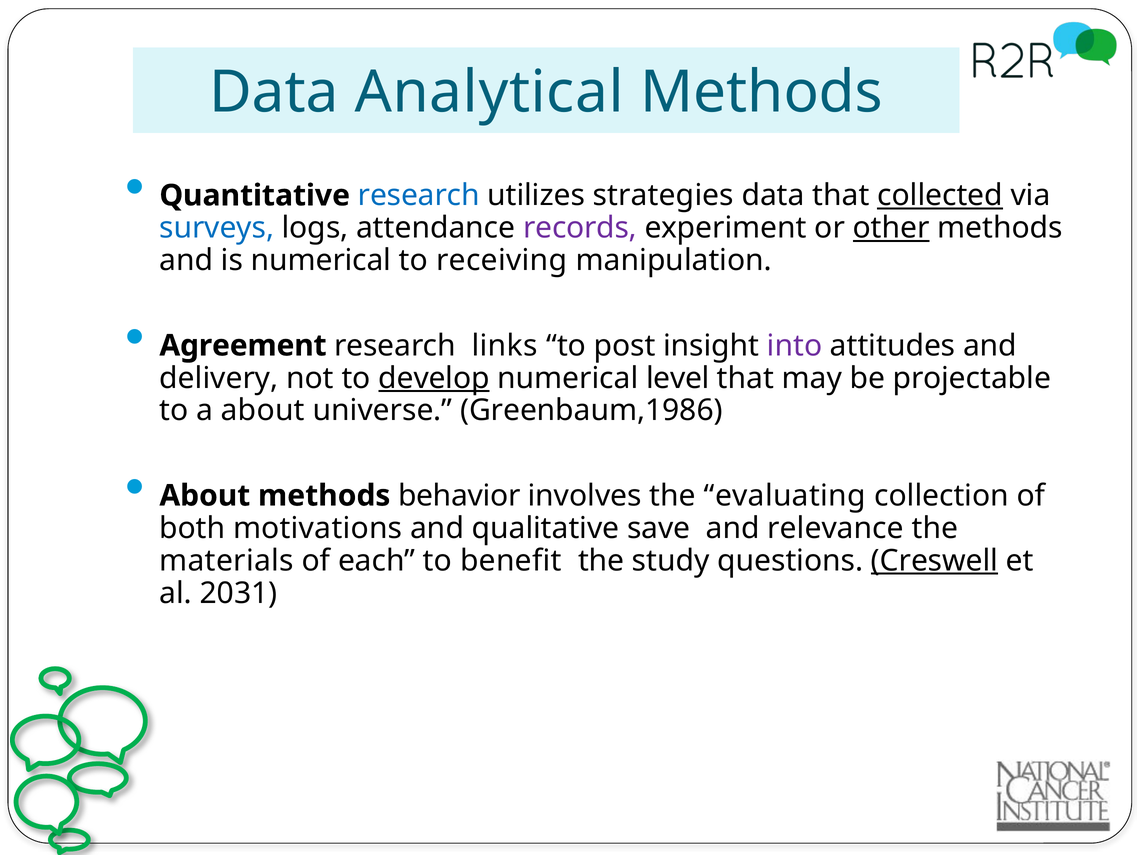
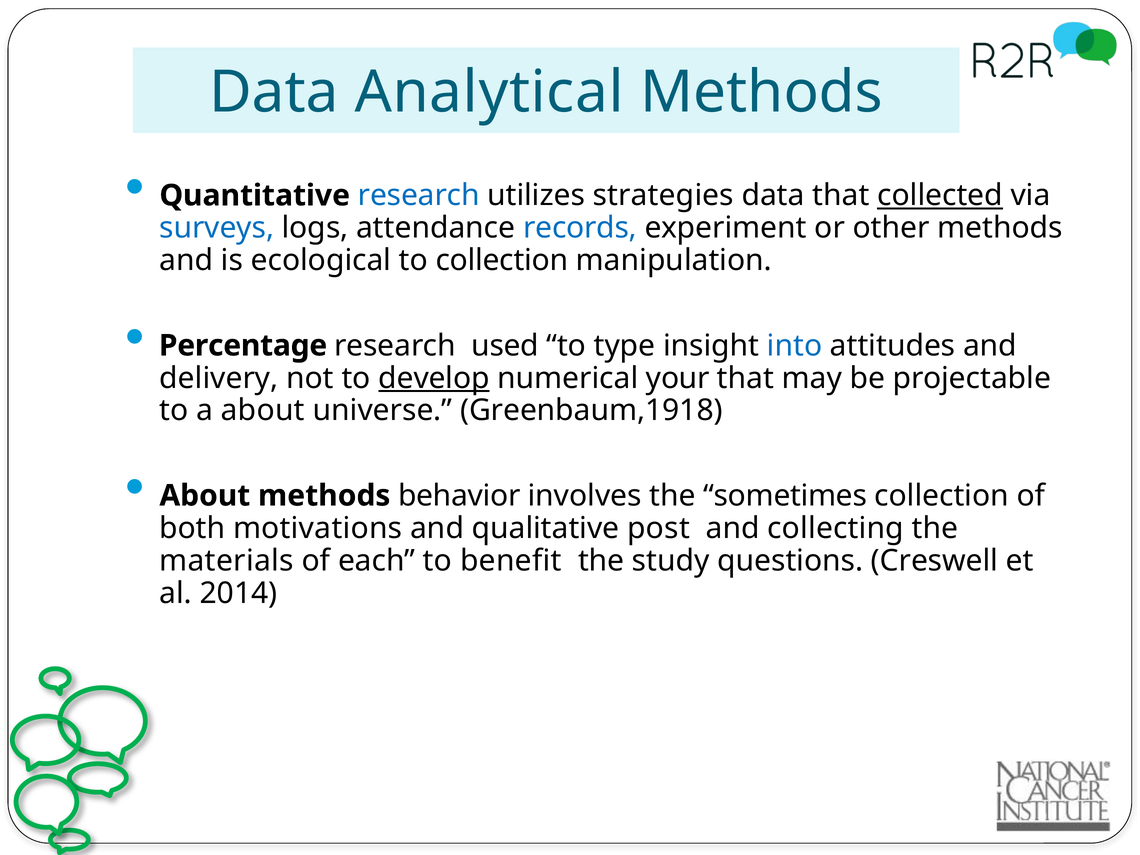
records colour: purple -> blue
other underline: present -> none
is numerical: numerical -> ecological
to receiving: receiving -> collection
Agreement: Agreement -> Percentage
links: links -> used
post: post -> type
into colour: purple -> blue
level: level -> your
Greenbaum,1986: Greenbaum,1986 -> Greenbaum,1918
evaluating: evaluating -> sometimes
save: save -> post
relevance: relevance -> collecting
Creswell underline: present -> none
2031: 2031 -> 2014
